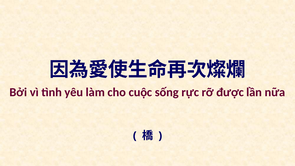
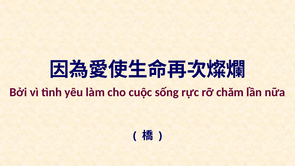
được: được -> chăm
